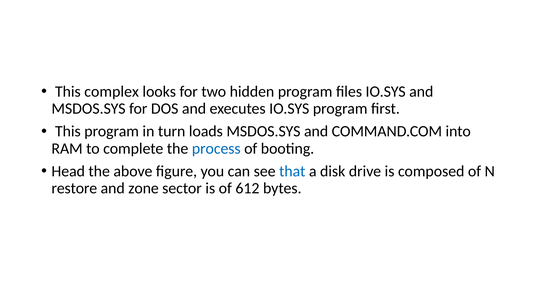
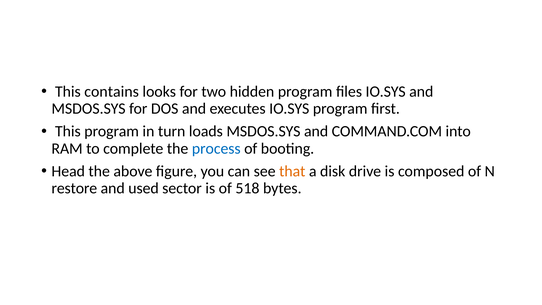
complex: complex -> contains
that colour: blue -> orange
zone: zone -> used
612: 612 -> 518
